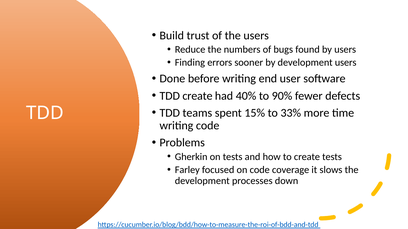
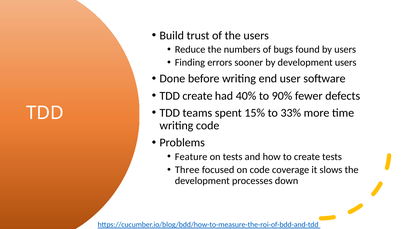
Gherkin: Gherkin -> Feature
Farley: Farley -> Three
